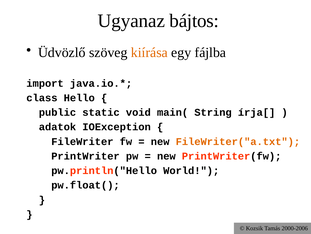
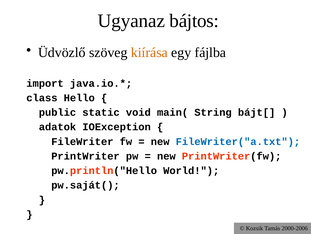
írja[: írja[ -> bájt[
FileWriter("a.txt colour: orange -> blue
pw.float(: pw.float( -> pw.saját(
